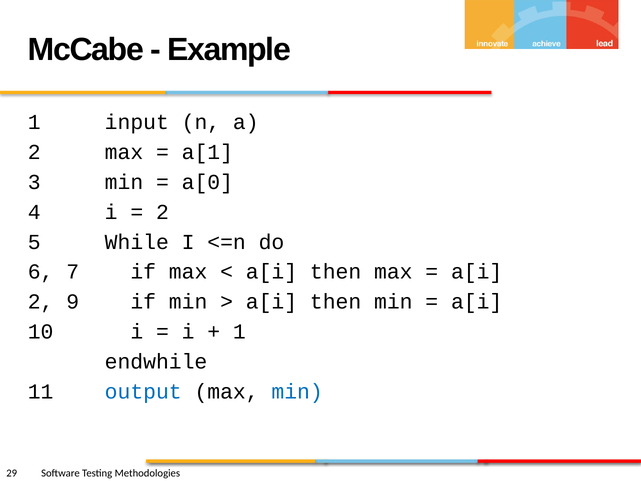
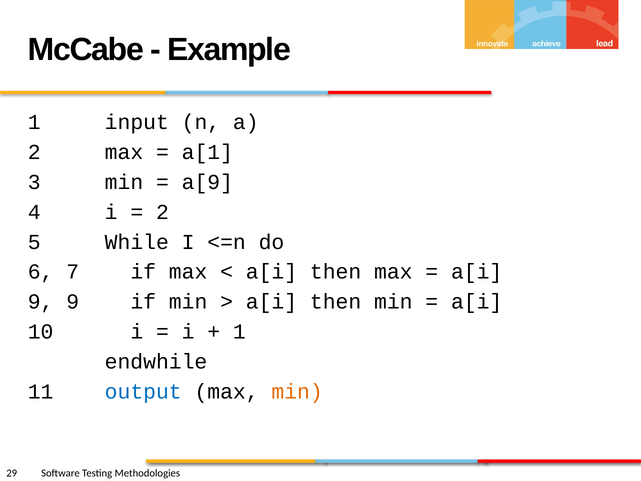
a[0: a[0 -> a[9
2 at (41, 302): 2 -> 9
min at (297, 391) colour: blue -> orange
